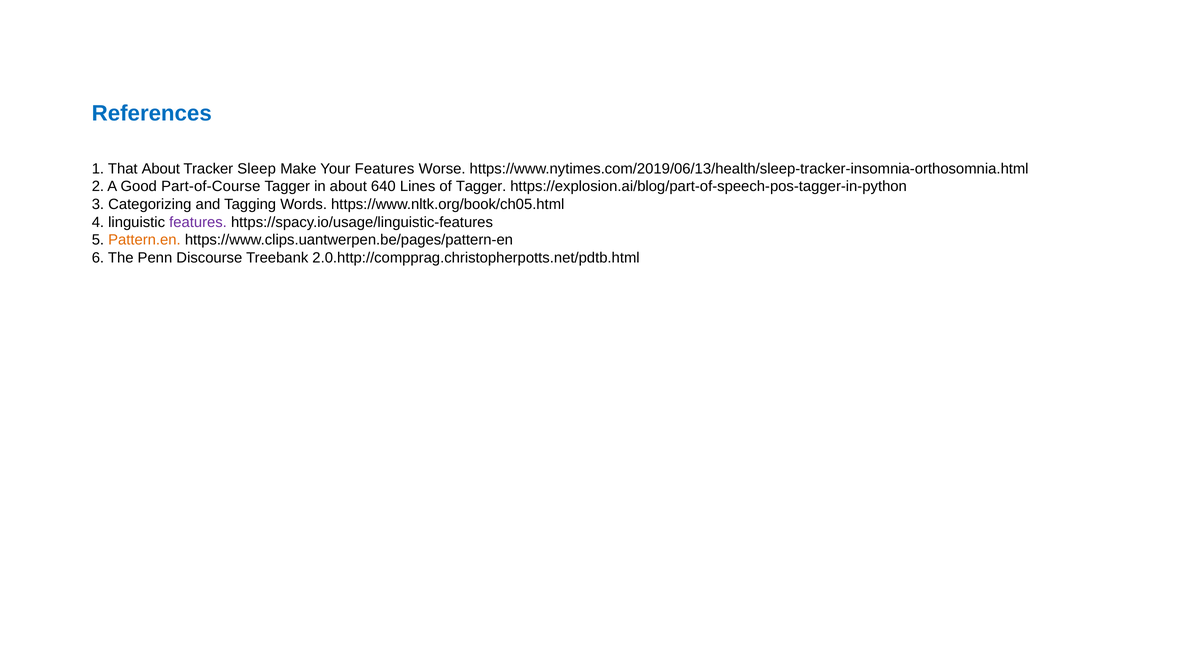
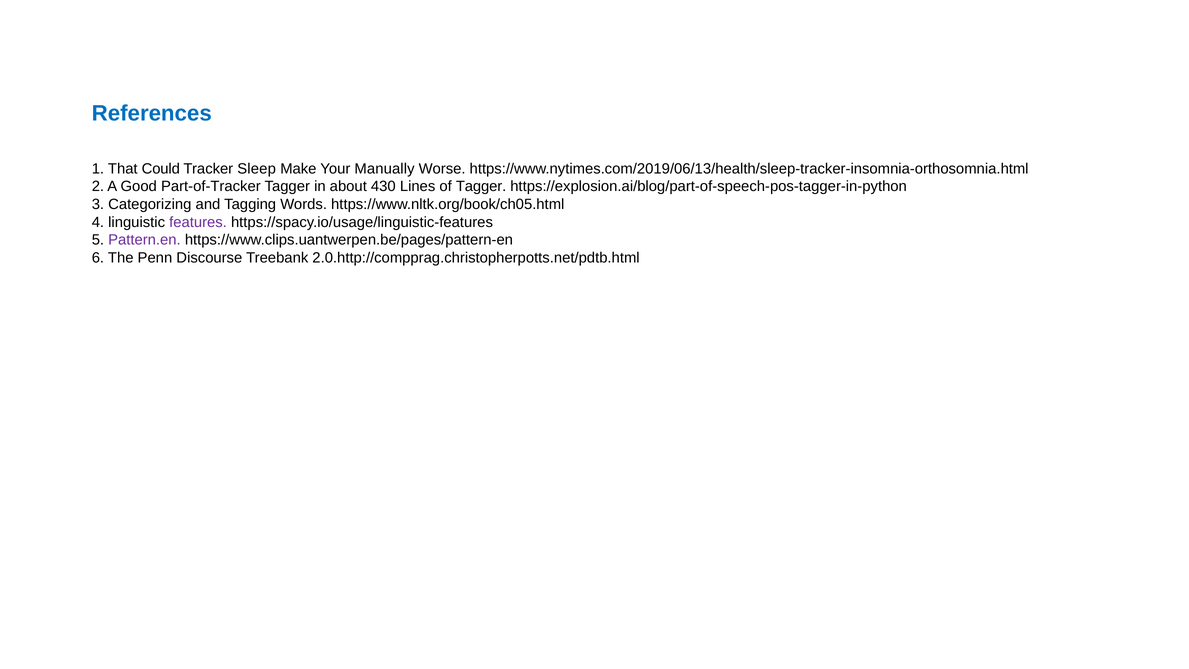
That About: About -> Could
Your Features: Features -> Manually
Part-of-Course: Part-of-Course -> Part-of-Tracker
640: 640 -> 430
Pattern.en colour: orange -> purple
